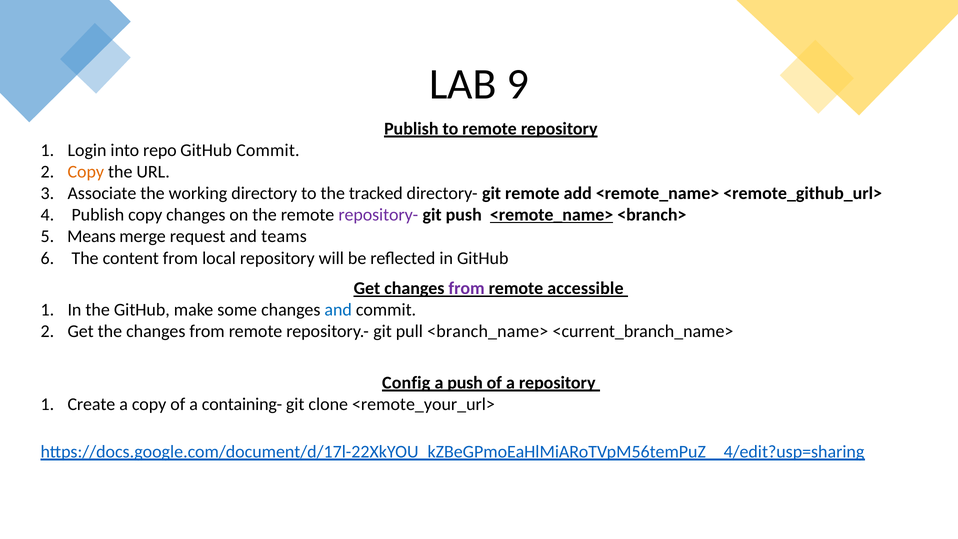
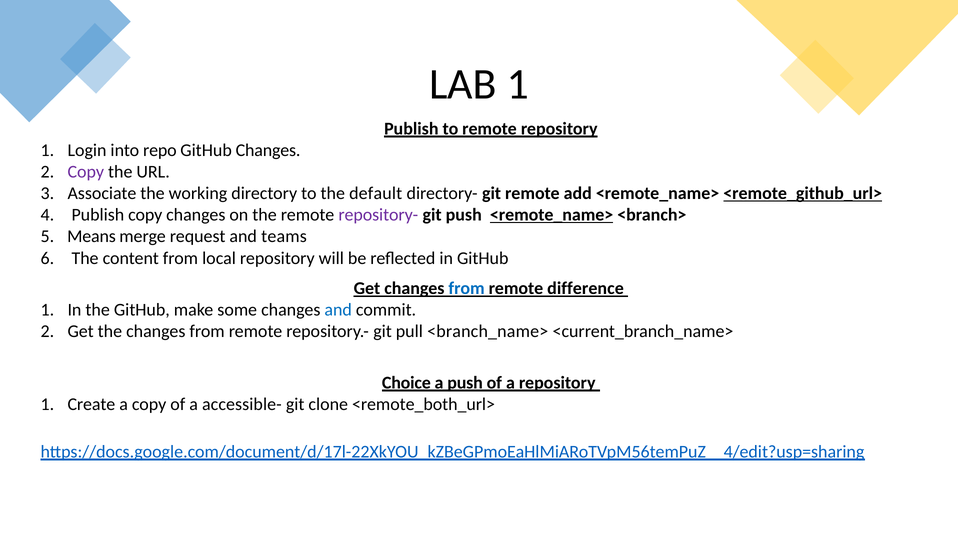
LAB 9: 9 -> 1
GitHub Commit: Commit -> Changes
Copy at (86, 172) colour: orange -> purple
tracked: tracked -> default
<remote_github_url> underline: none -> present
from at (467, 288) colour: purple -> blue
accessible: accessible -> difference
Config: Config -> Choice
containing-: containing- -> accessible-
<remote_your_url>: <remote_your_url> -> <remote_both_url>
